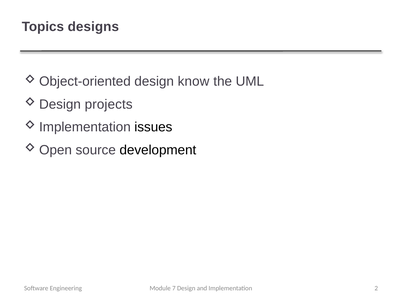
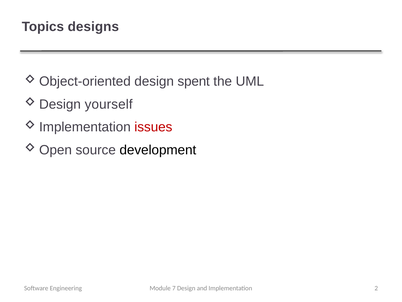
know: know -> spent
projects: projects -> yourself
issues colour: black -> red
